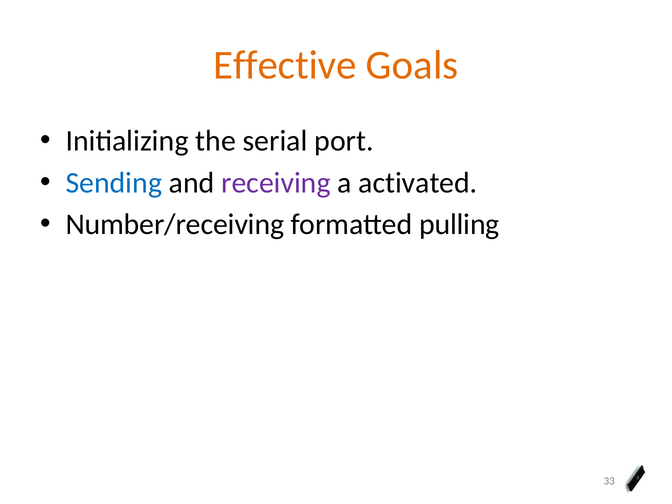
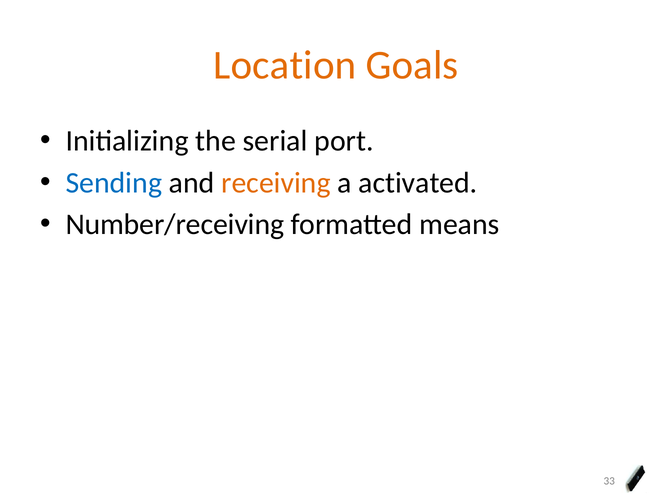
Effective: Effective -> Location
receiving colour: purple -> orange
pulling: pulling -> means
